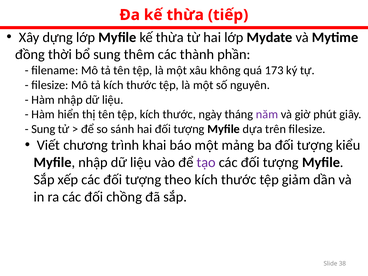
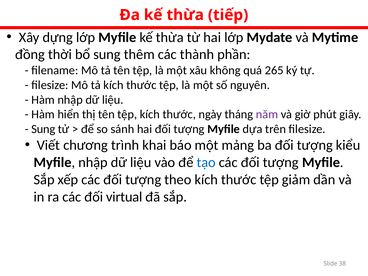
173: 173 -> 265
tạo colour: purple -> blue
chồng: chồng -> virtual
